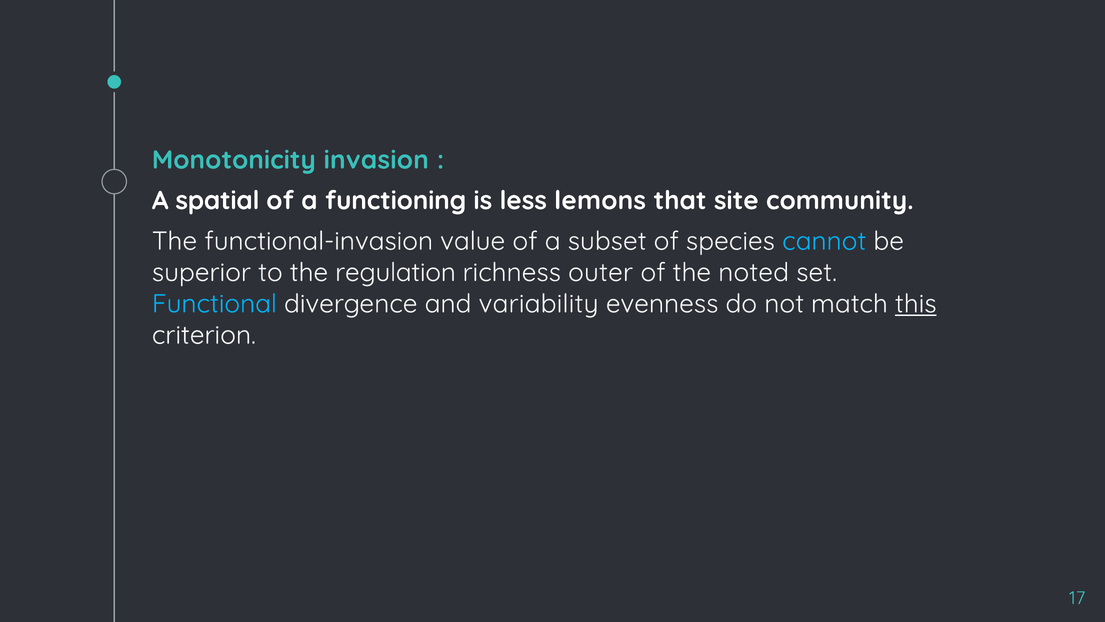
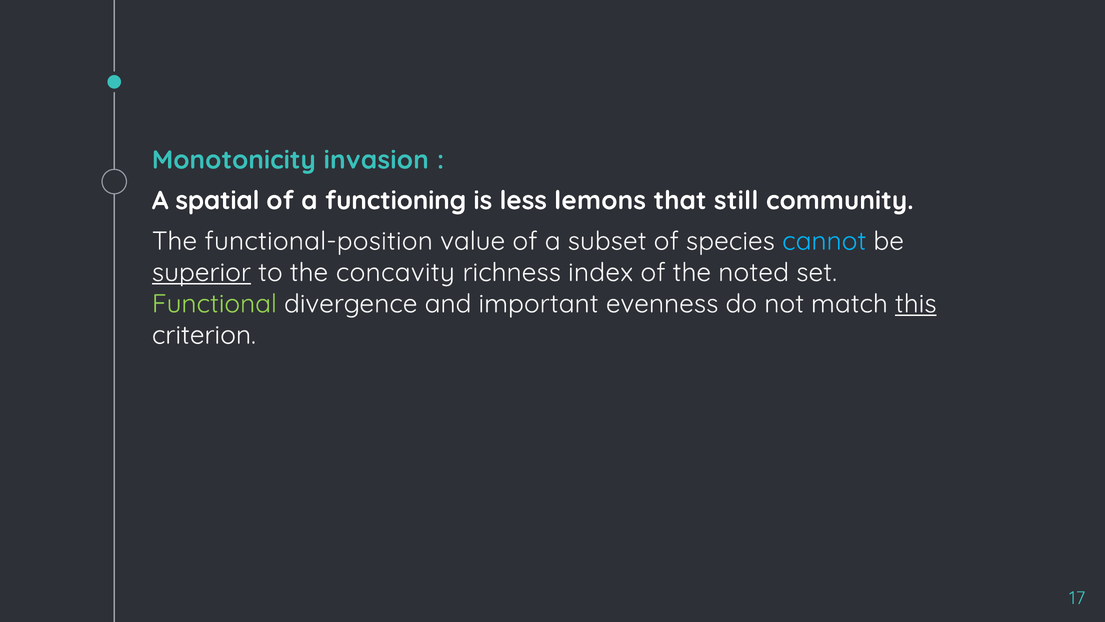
site: site -> still
functional-invasion: functional-invasion -> functional-position
superior underline: none -> present
regulation: regulation -> concavity
outer: outer -> index
Functional colour: light blue -> light green
variability: variability -> important
